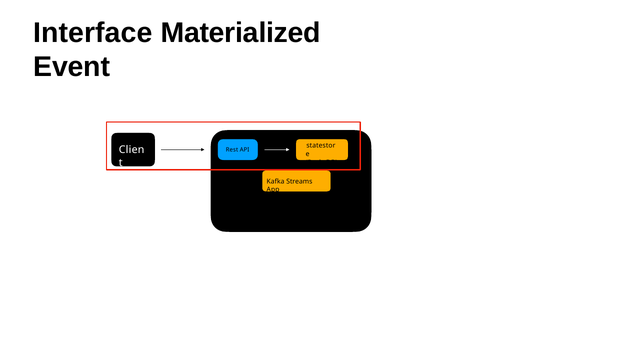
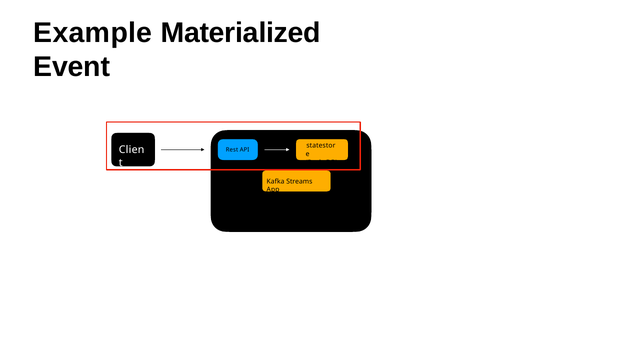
Interface: Interface -> Example
